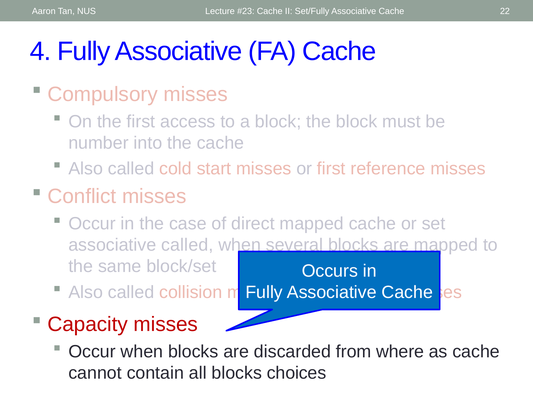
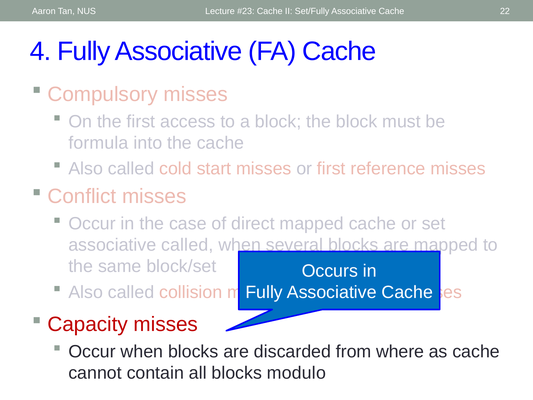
number: number -> formula
choices: choices -> modulo
